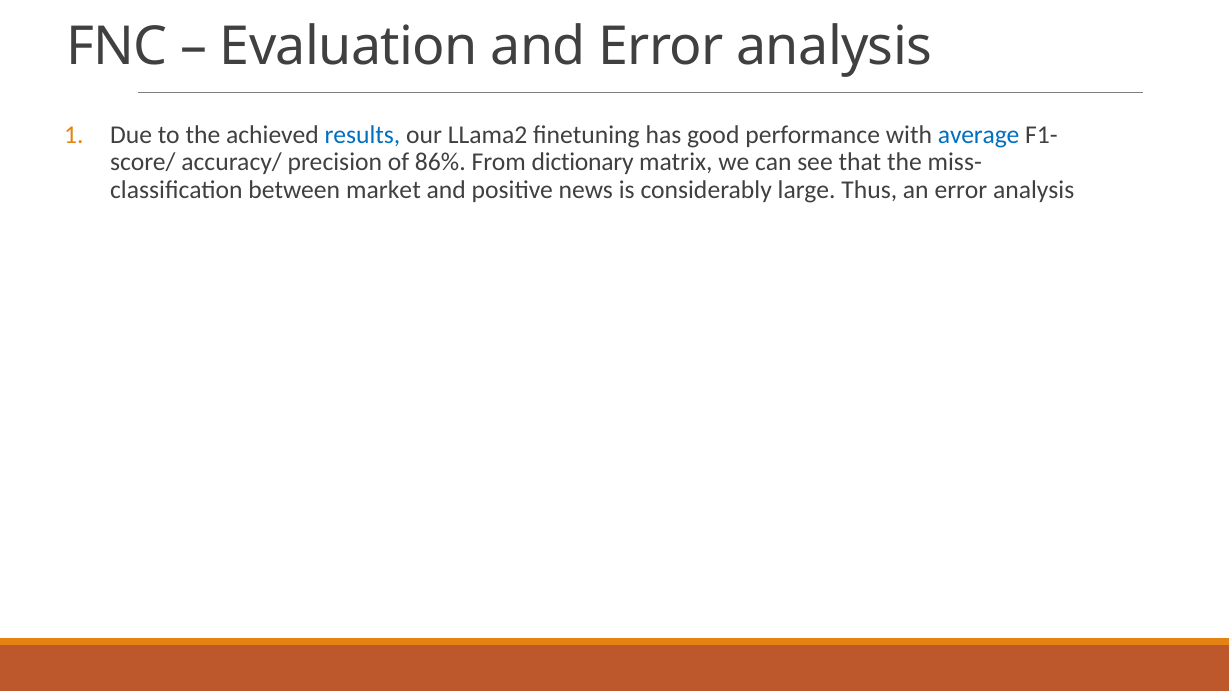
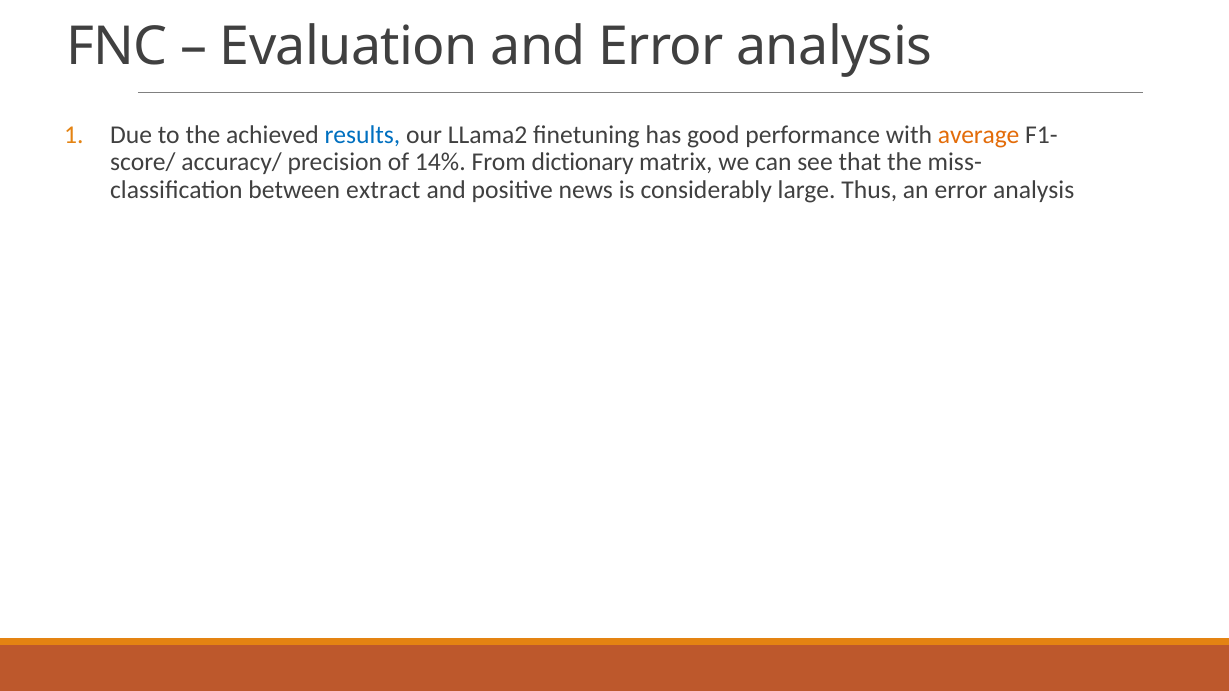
average colour: blue -> orange
86%: 86% -> 14%
market: market -> extract
